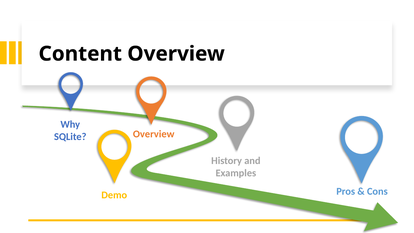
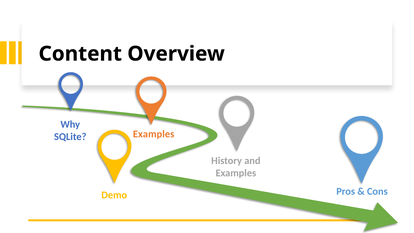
Overview at (154, 134): Overview -> Examples
